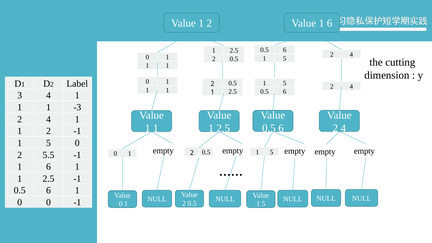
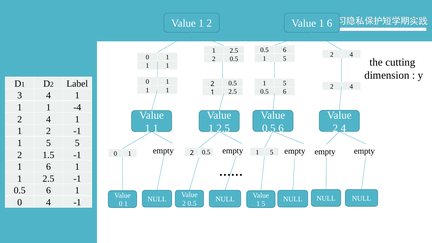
-3: -3 -> -4
5 0: 0 -> 5
5.5: 5.5 -> 1.5
0 0: 0 -> 4
